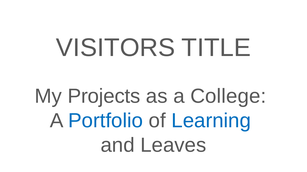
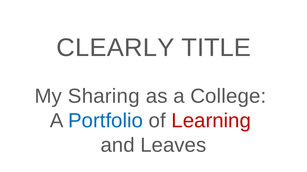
VISITORS: VISITORS -> CLEARLY
Projects: Projects -> Sharing
Learning colour: blue -> red
